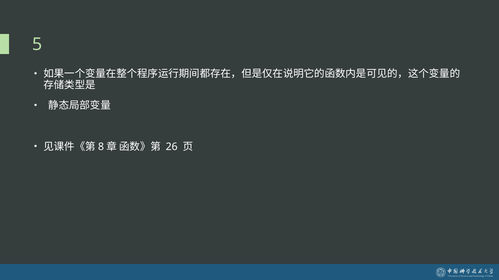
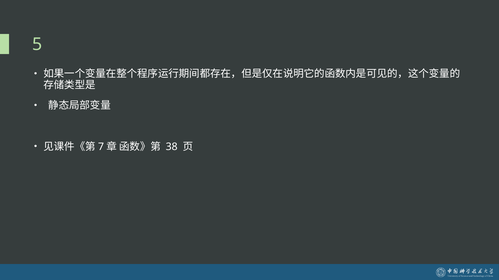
8: 8 -> 7
26: 26 -> 38
